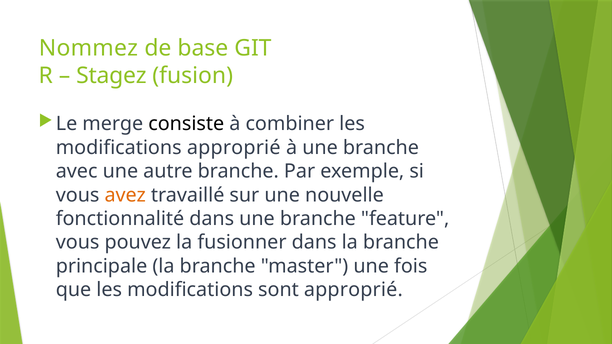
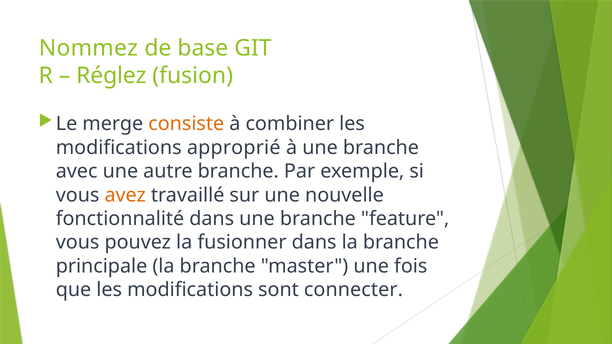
Stagez: Stagez -> Réglez
consiste colour: black -> orange
sont approprié: approprié -> connecter
